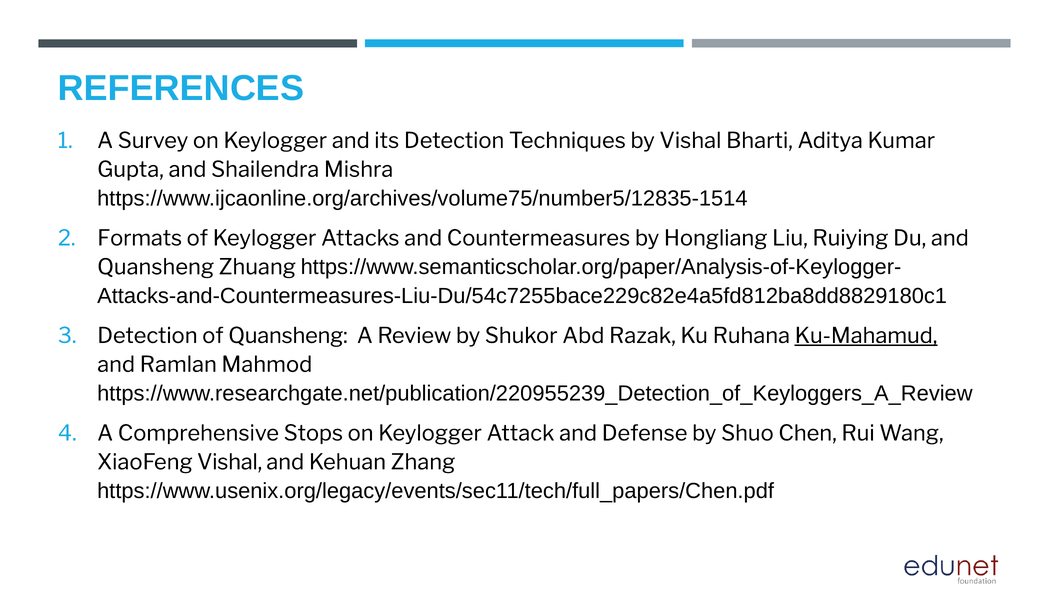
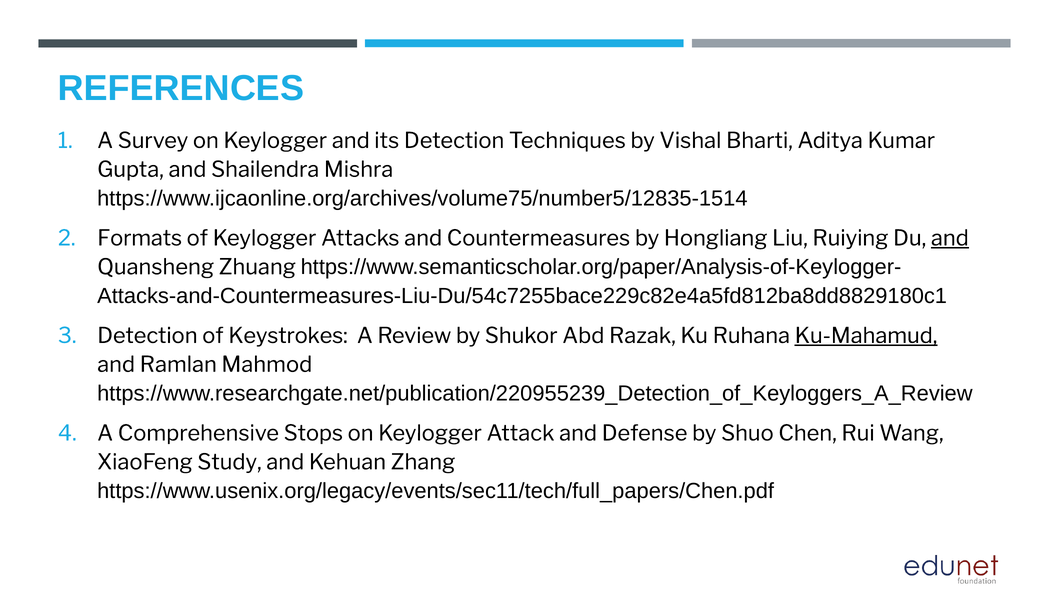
and at (950, 238) underline: none -> present
of Quansheng: Quansheng -> Keystrokes
XiaoFeng Vishal: Vishal -> Study
